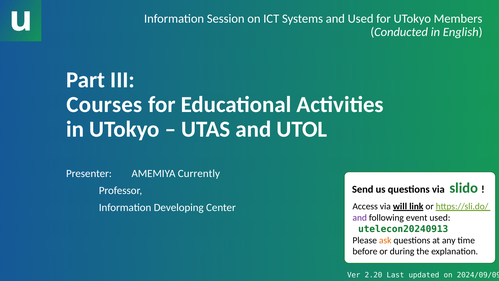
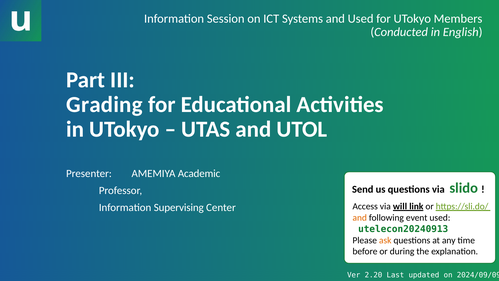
Courses: Courses -> Grading
Currently: Currently -> Academic
Developing: Developing -> Supervising
and at (360, 218) colour: purple -> orange
